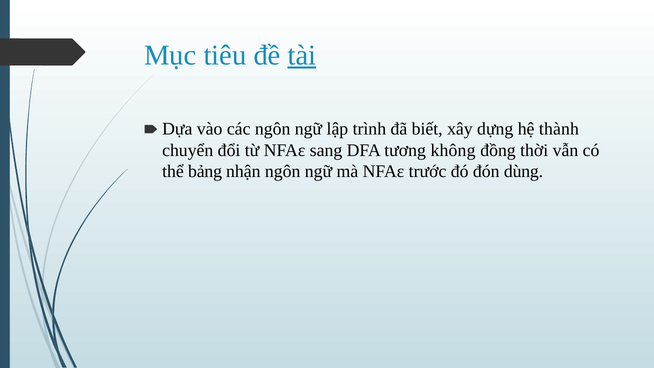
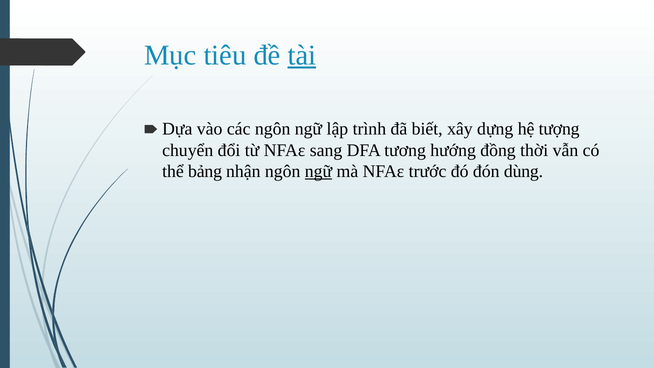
thành: thành -> tượng
không: không -> hướng
ngữ at (318, 171) underline: none -> present
